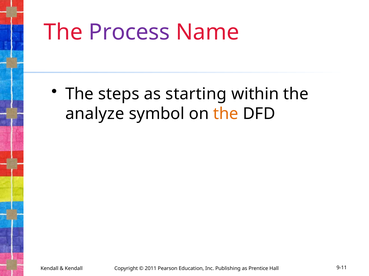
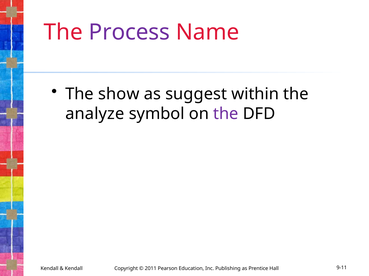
steps: steps -> show
starting: starting -> suggest
the at (226, 114) colour: orange -> purple
